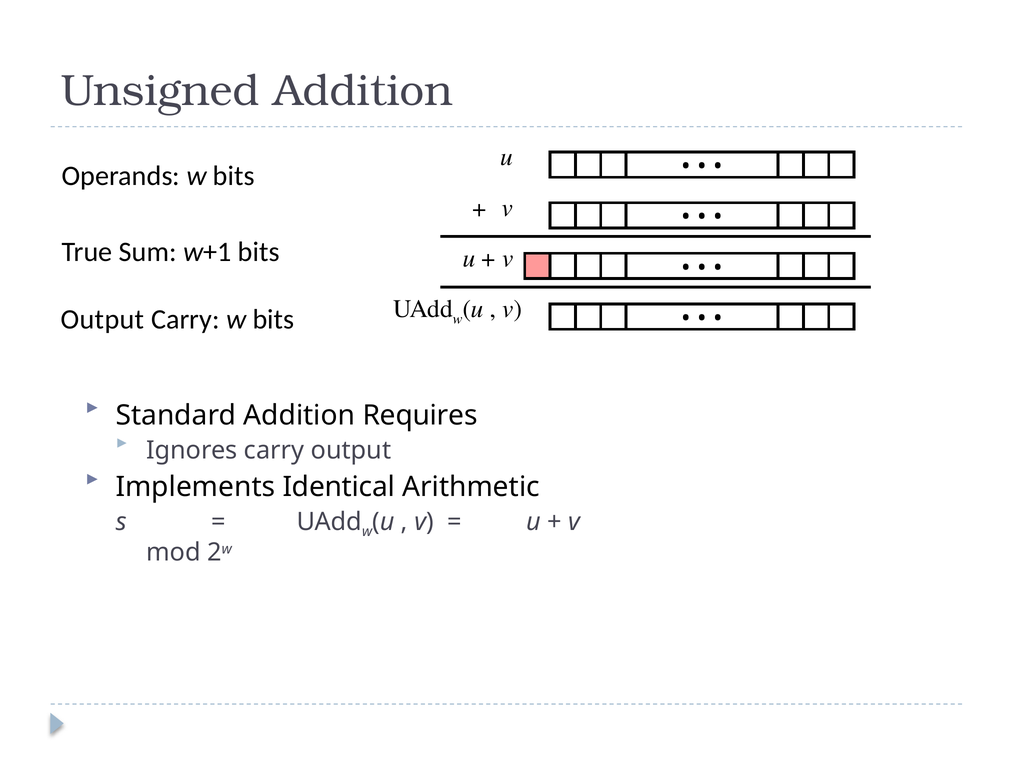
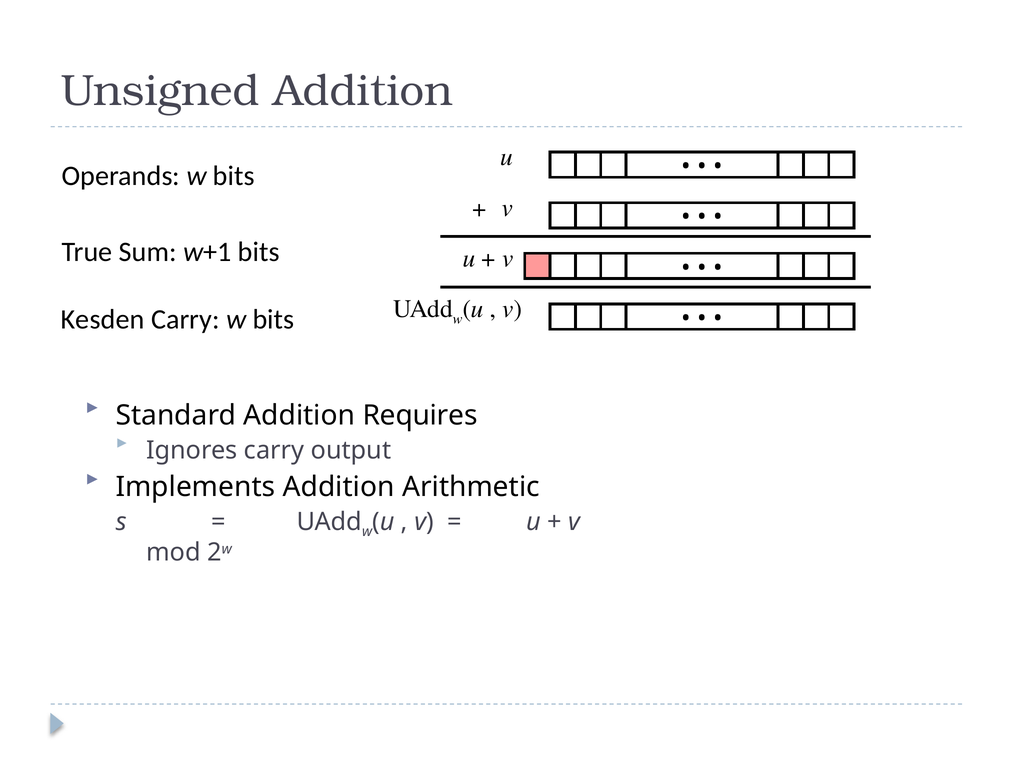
Output at (103, 319): Output -> Kesden
Implements Identical: Identical -> Addition
